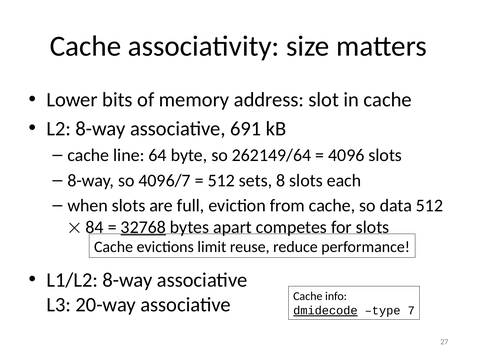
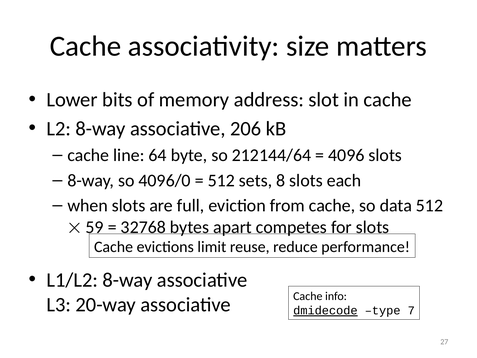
691: 691 -> 206
262149/64: 262149/64 -> 212144/64
4096/7: 4096/7 -> 4096/0
84: 84 -> 59
32768 underline: present -> none
